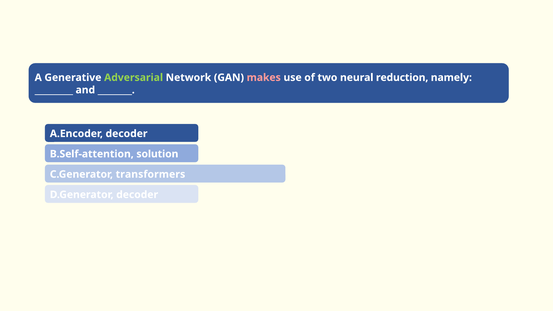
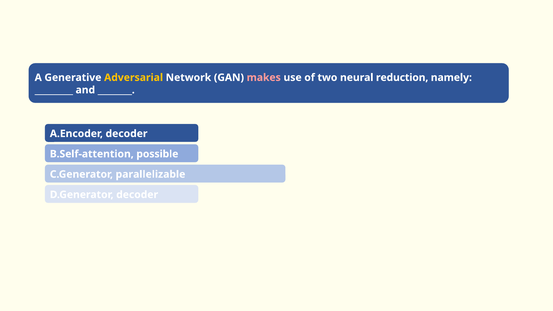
Adversarial colour: light green -> yellow
solution: solution -> possible
transformers: transformers -> parallelizable
